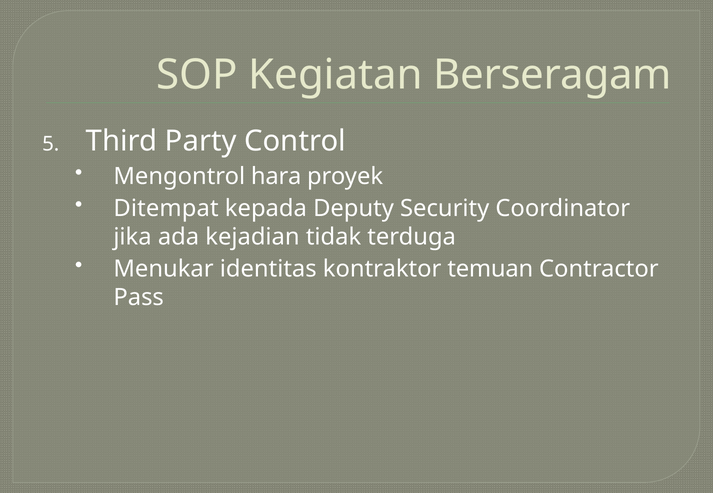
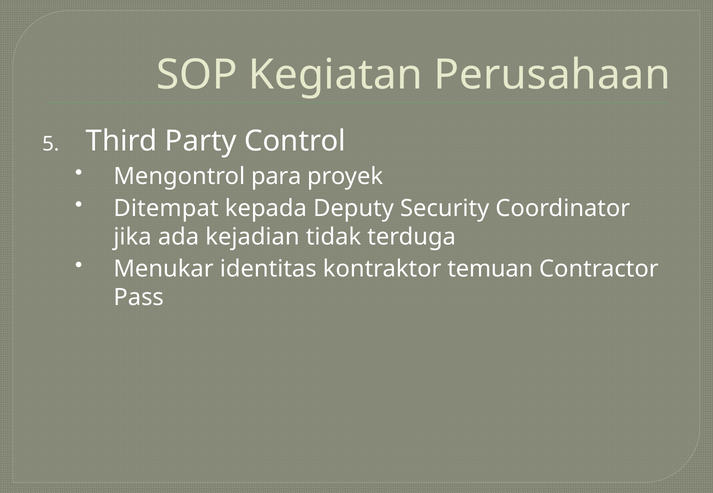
Berseragam: Berseragam -> Perusahaan
hara: hara -> para
